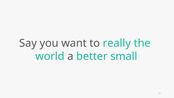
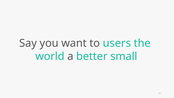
really: really -> users
